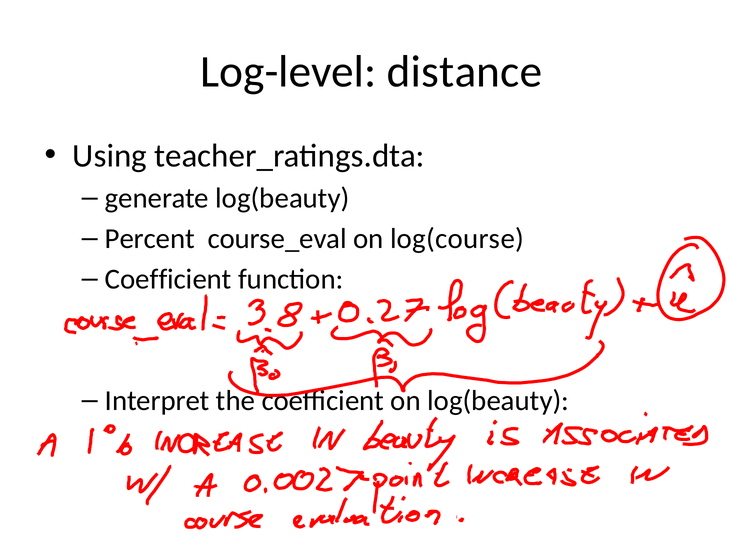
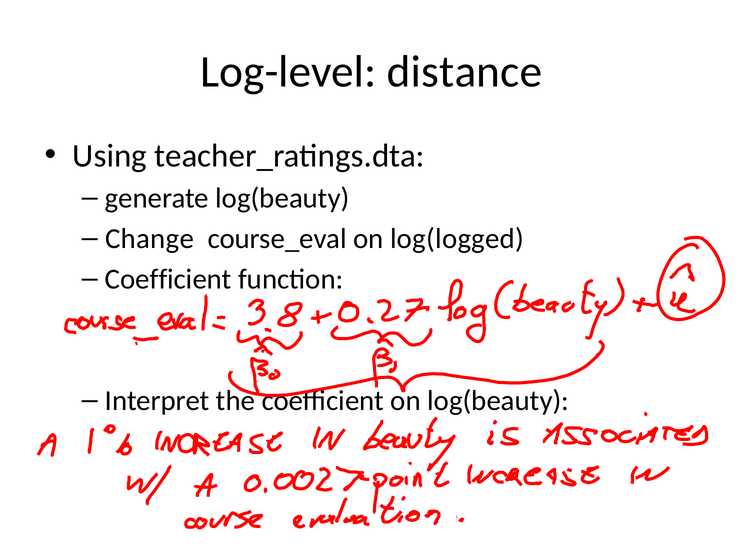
Percent: Percent -> Change
log(course: log(course -> log(logged
